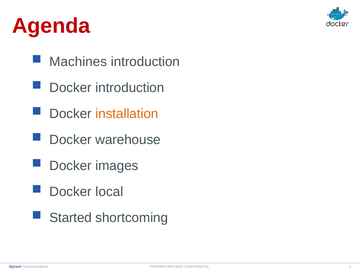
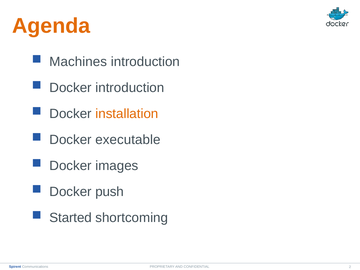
Agenda colour: red -> orange
warehouse: warehouse -> executable
local: local -> push
